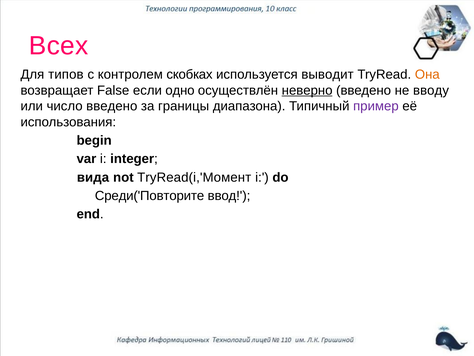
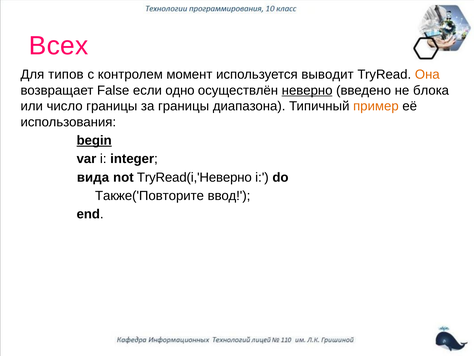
скобках: скобках -> момент
вводу: вводу -> блока
число введено: введено -> границы
пример colour: purple -> orange
begin underline: none -> present
TryRead(i,'Момент: TryRead(i,'Момент -> TryRead(i,'Неверно
Среди('Повторите: Среди('Повторите -> Также('Повторите
